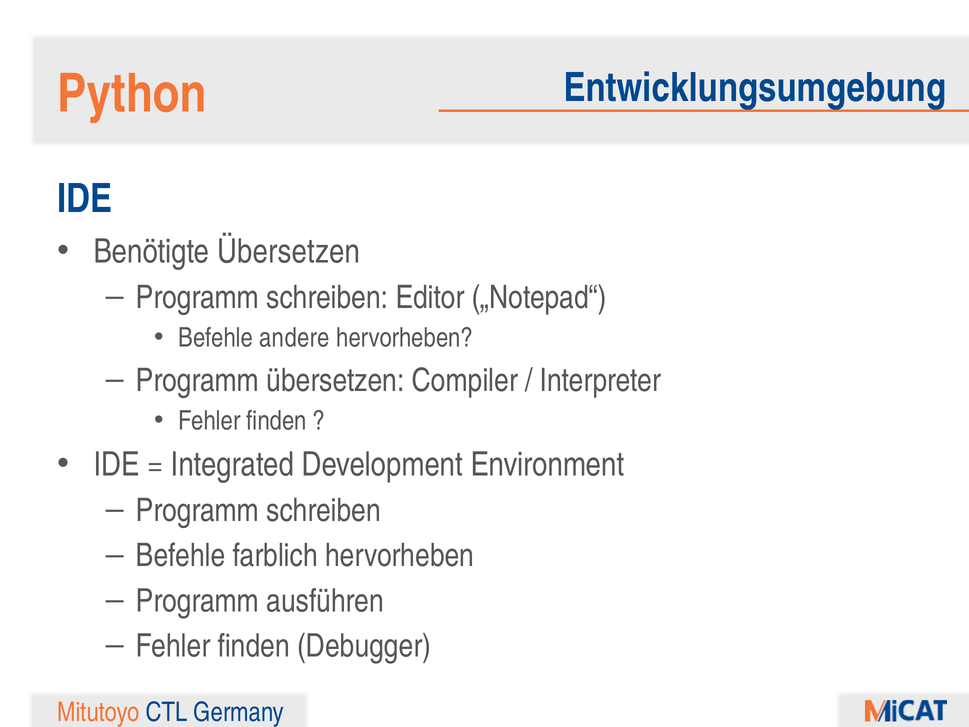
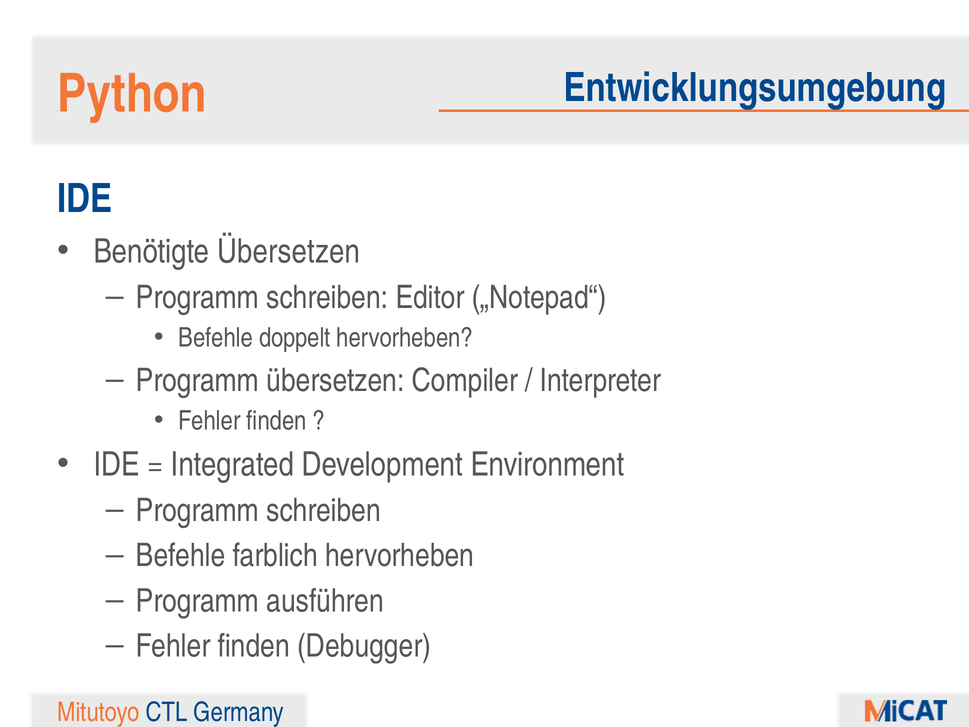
andere: andere -> doppelt
